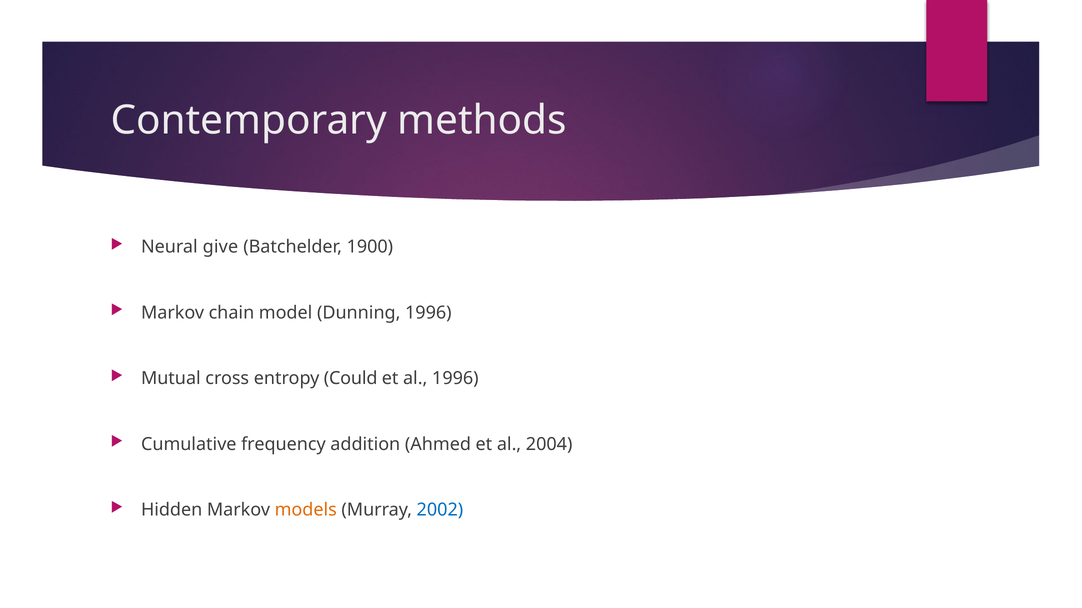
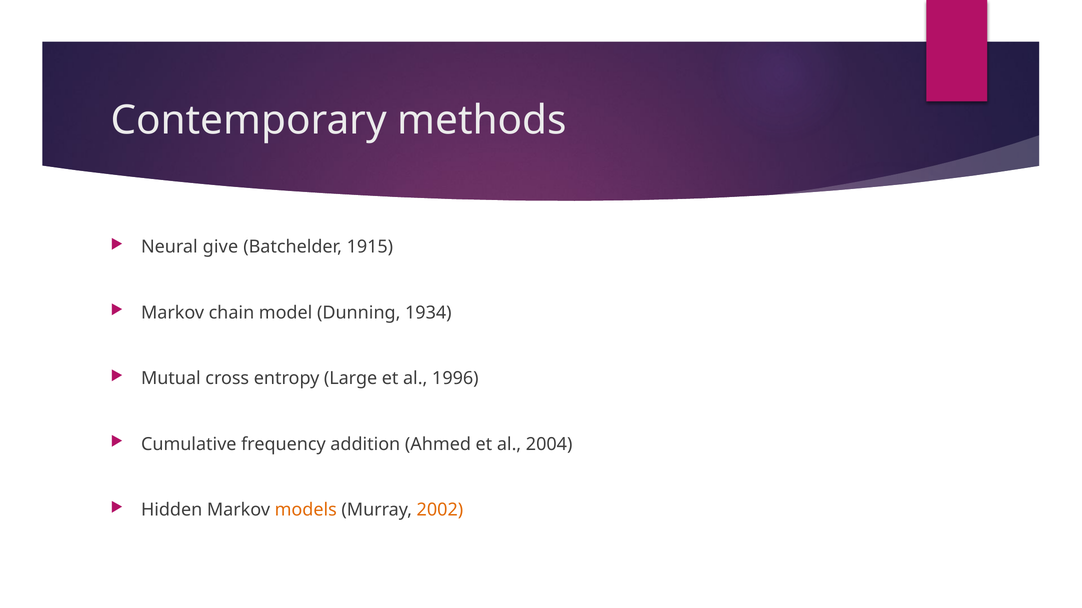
1900: 1900 -> 1915
Dunning 1996: 1996 -> 1934
Could: Could -> Large
2002 colour: blue -> orange
